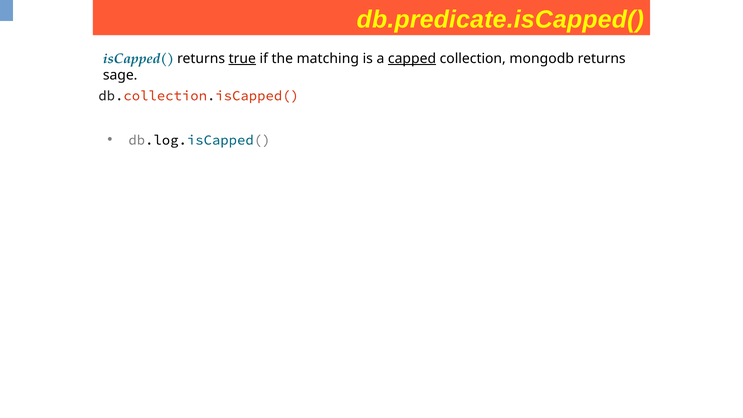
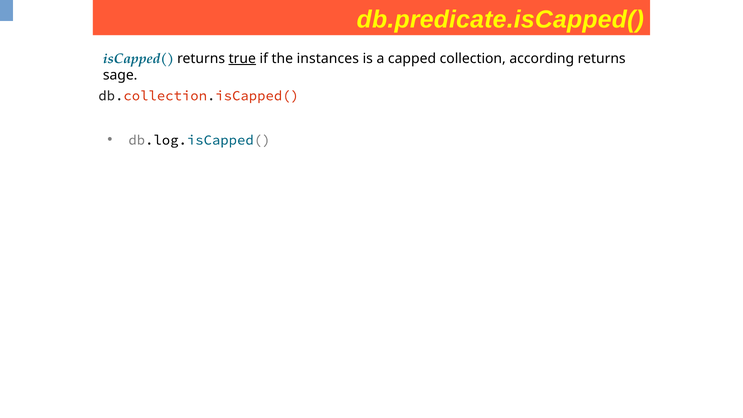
matching: matching -> instances
capped underline: present -> none
mongodb: mongodb -> according
